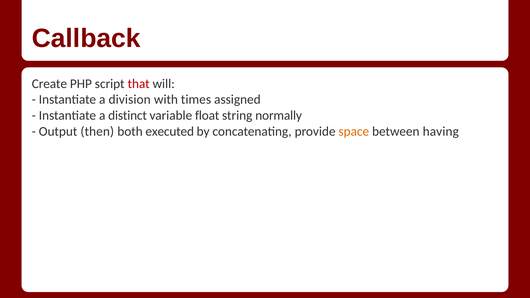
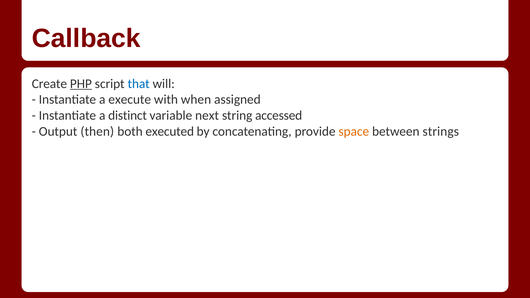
PHP underline: none -> present
that colour: red -> blue
division: division -> execute
times: times -> when
float: float -> next
normally: normally -> accessed
having: having -> strings
